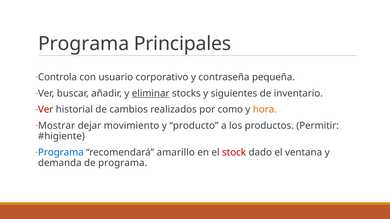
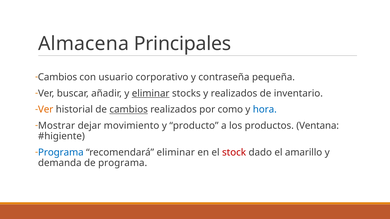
Programa at (84, 44): Programa -> Almacena
Controla at (57, 77): Controla -> Cambios
y siguientes: siguientes -> realizados
Ver at (46, 110) colour: red -> orange
cambios at (129, 110) underline: none -> present
hora colour: orange -> blue
Permitir: Permitir -> Ventana
recomendará amarillo: amarillo -> eliminar
ventana: ventana -> amarillo
